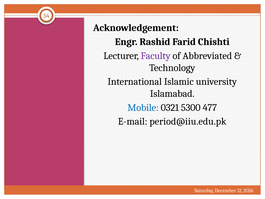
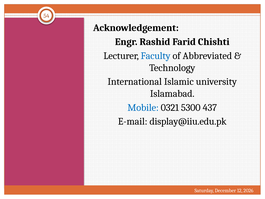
Faculty colour: purple -> blue
477: 477 -> 437
period@iiu.edu.pk: period@iiu.edu.pk -> display@iiu.edu.pk
